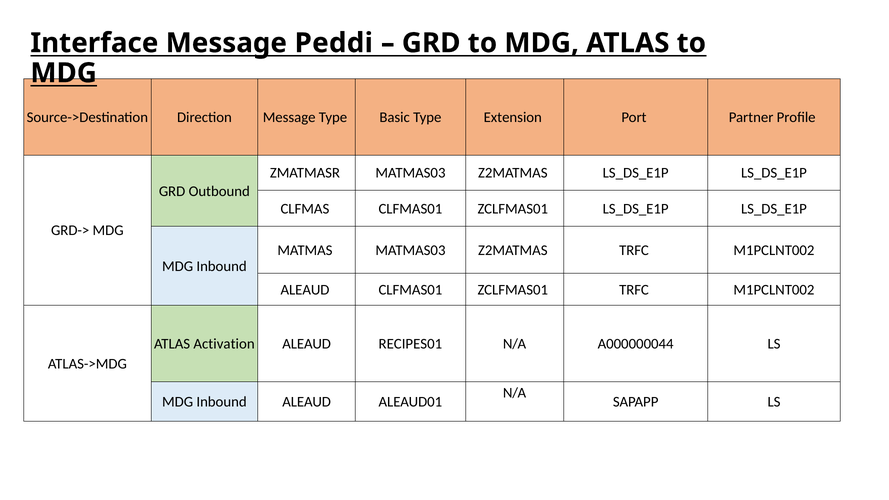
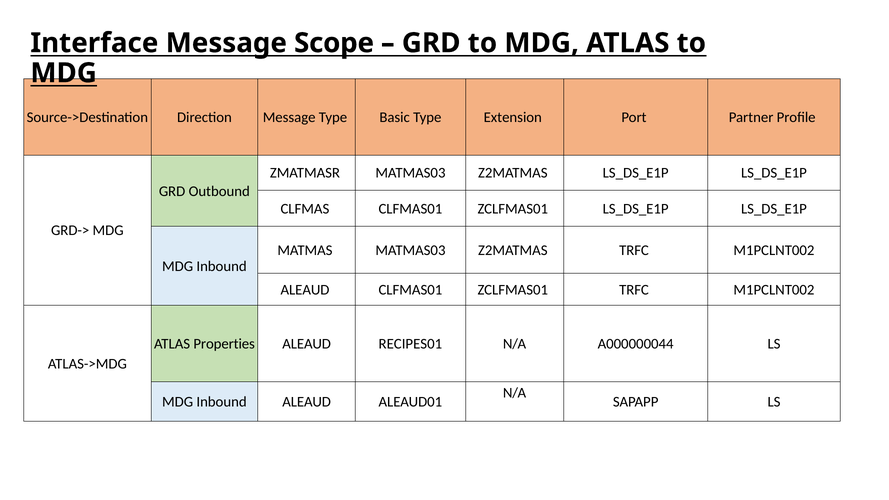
Peddi: Peddi -> Scope
Activation: Activation -> Properties
